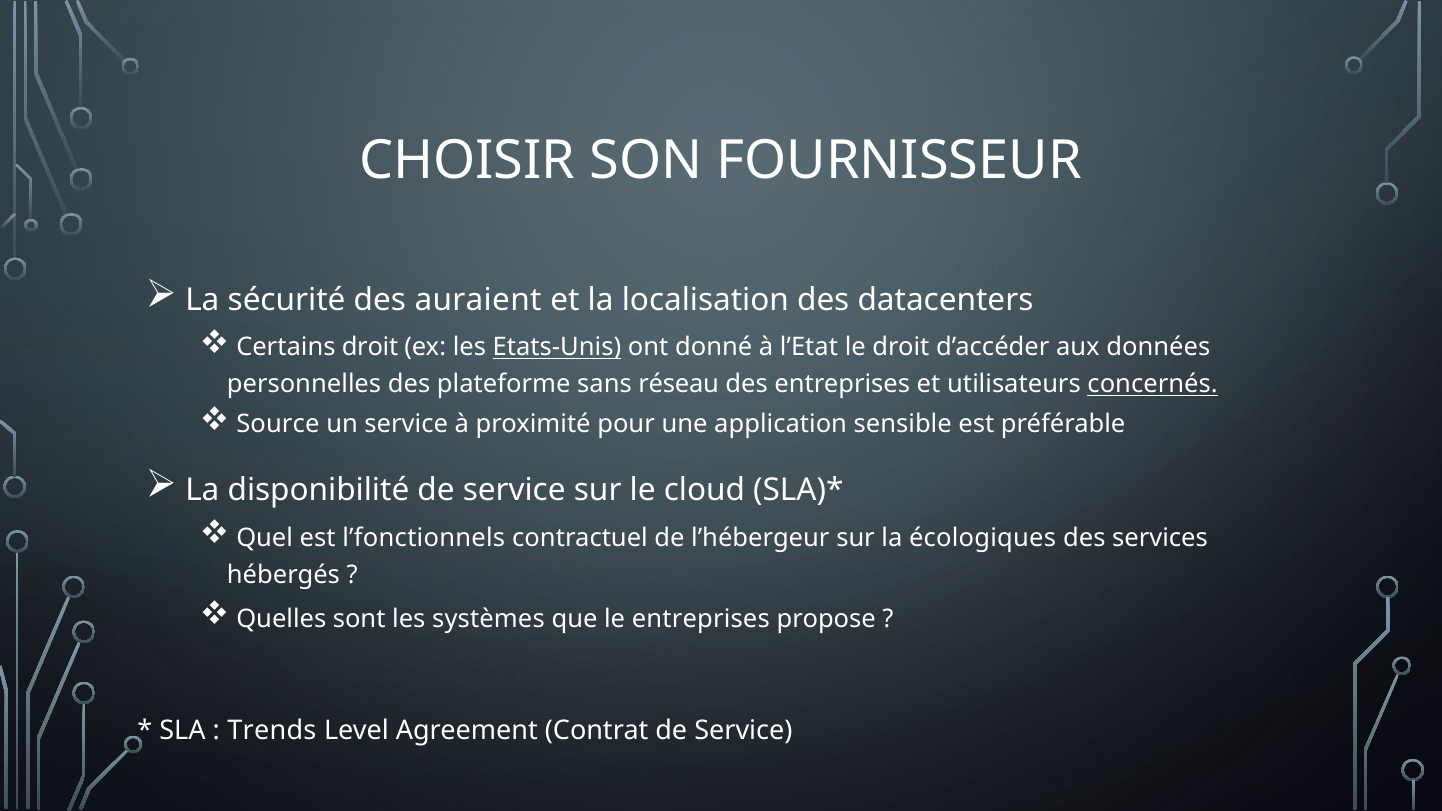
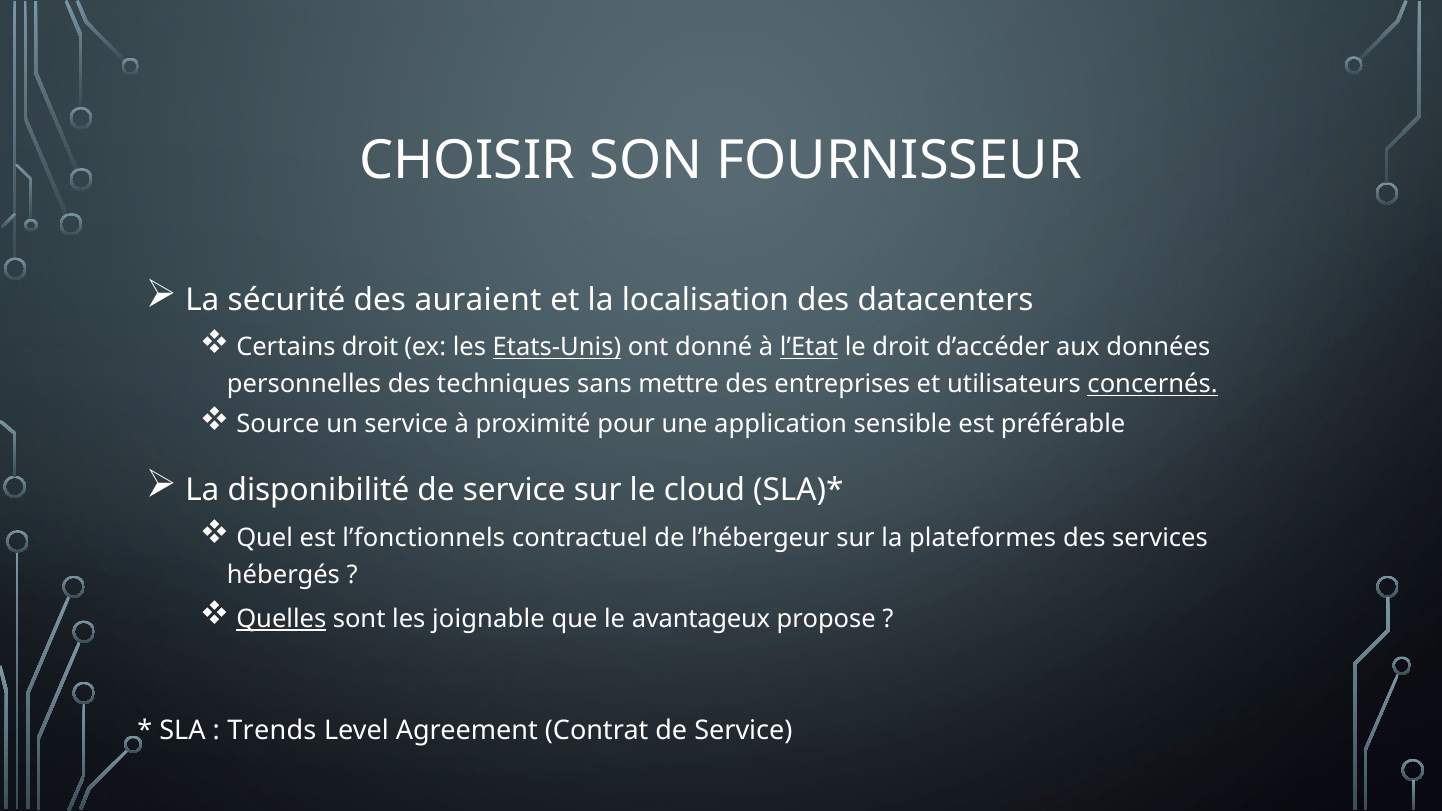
l’Etat underline: none -> present
plateforme: plateforme -> techniques
réseau: réseau -> mettre
écologiques: écologiques -> plateformes
Quelles underline: none -> present
systèmes: systèmes -> joignable
le entreprises: entreprises -> avantageux
